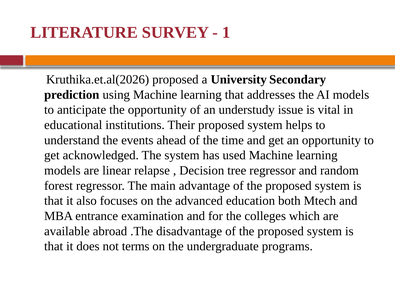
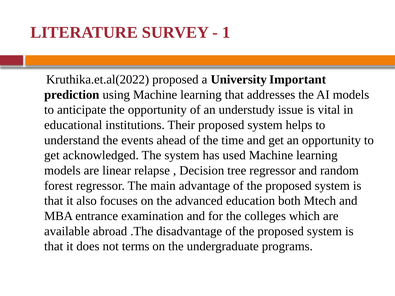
Kruthika.et.al(2026: Kruthika.et.al(2026 -> Kruthika.et.al(2022
Secondary: Secondary -> Important
